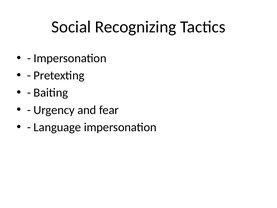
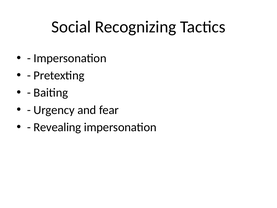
Language: Language -> Revealing
